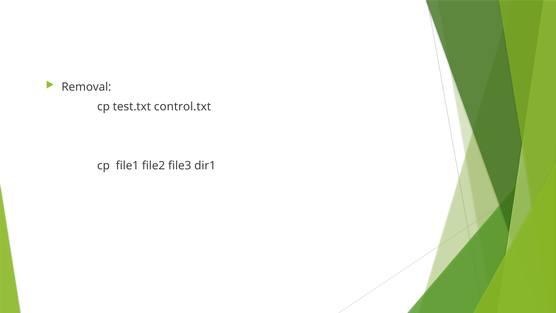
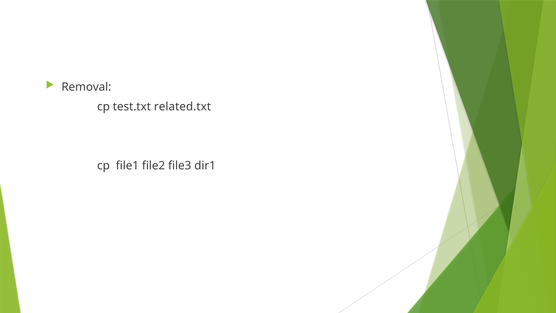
control.txt: control.txt -> related.txt
